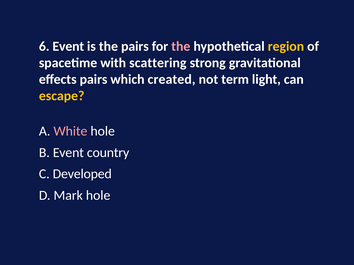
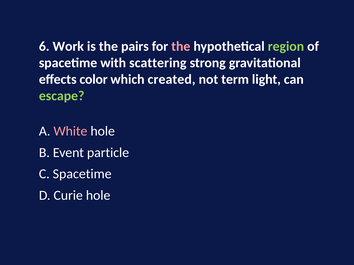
6 Event: Event -> Work
region colour: yellow -> light green
effects pairs: pairs -> color
escape colour: yellow -> light green
country: country -> particle
C Developed: Developed -> Spacetime
Mark: Mark -> Curie
